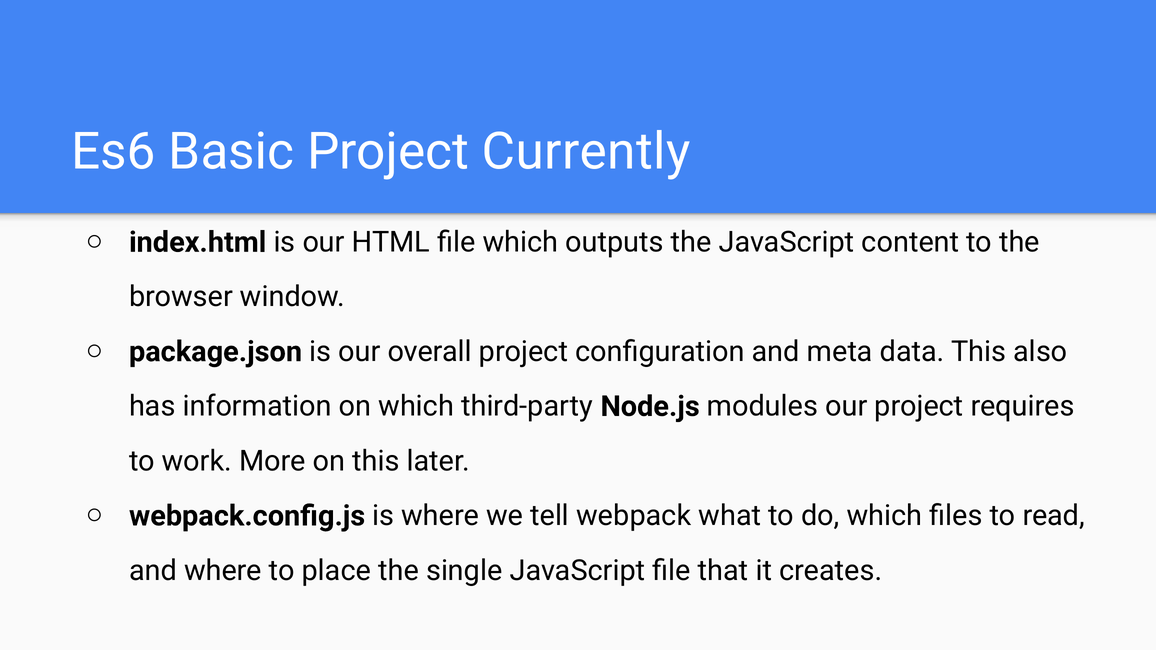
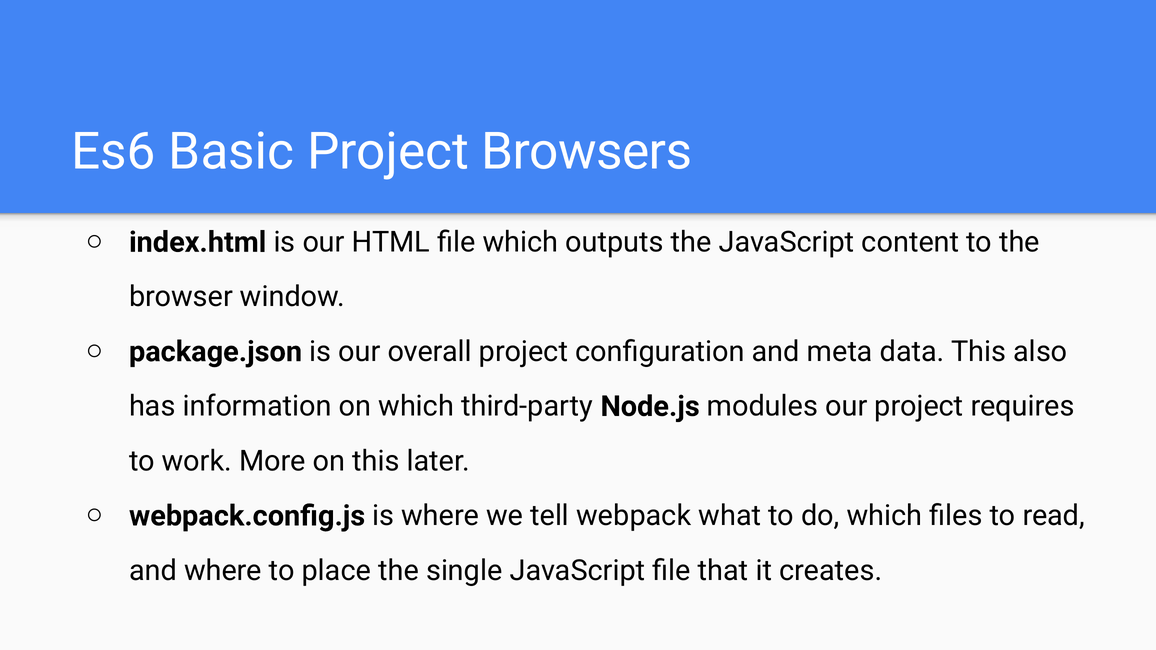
Currently: Currently -> Browsers
